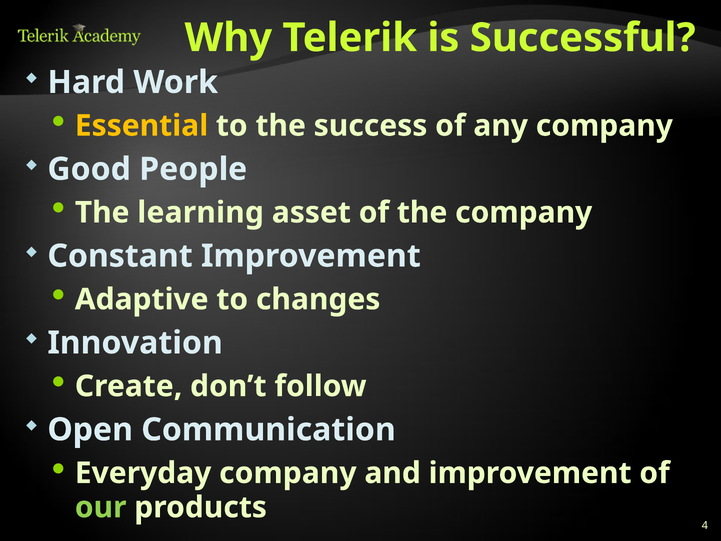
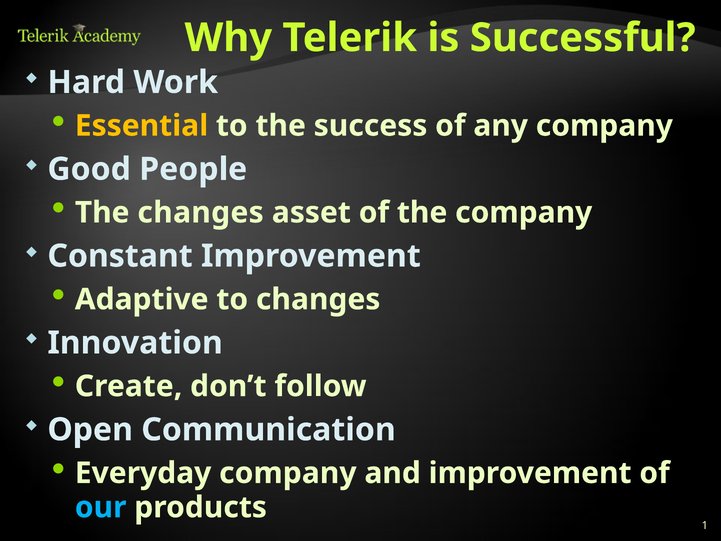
The learning: learning -> changes
our colour: light green -> light blue
4: 4 -> 1
